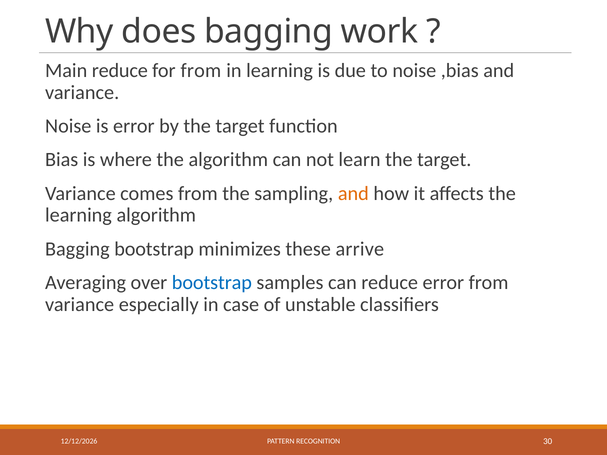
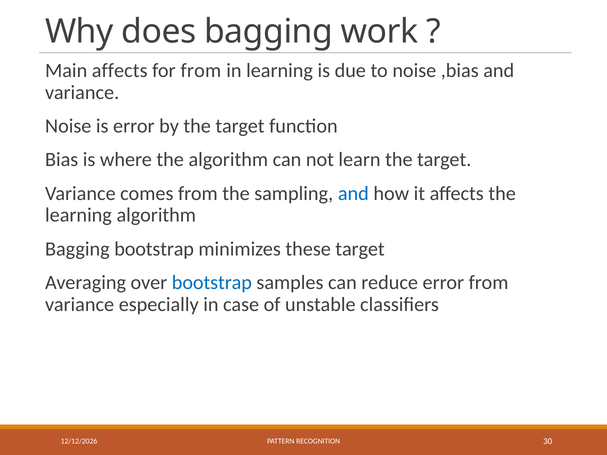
Main reduce: reduce -> affects
and at (353, 194) colour: orange -> blue
these arrive: arrive -> target
